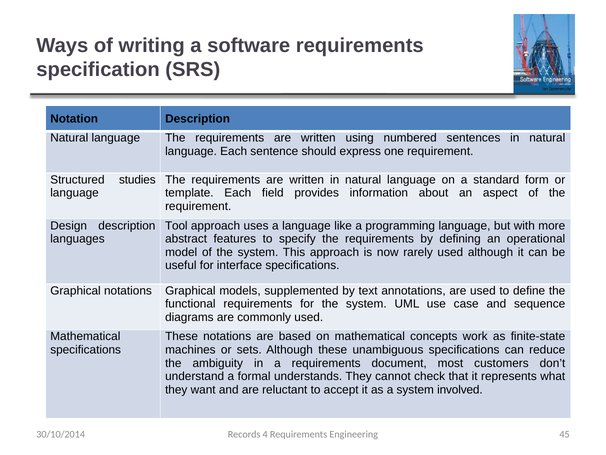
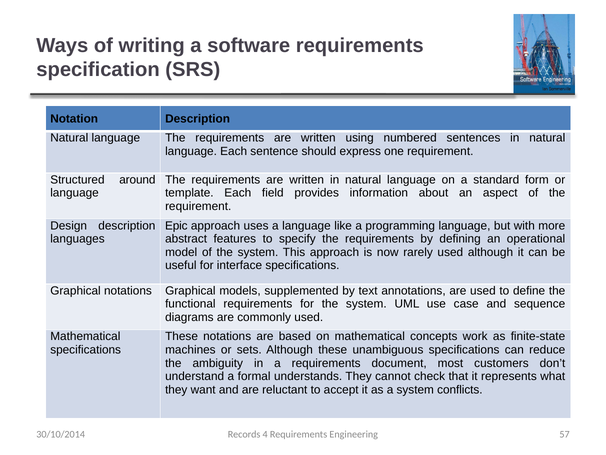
studies: studies -> around
Tool: Tool -> Epic
involved: involved -> conflicts
45: 45 -> 57
